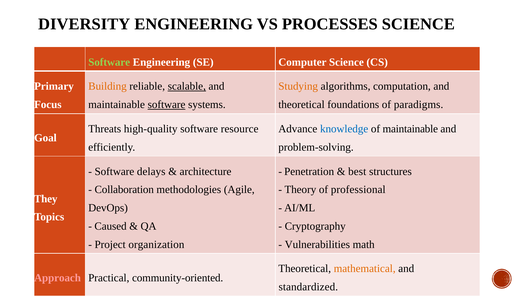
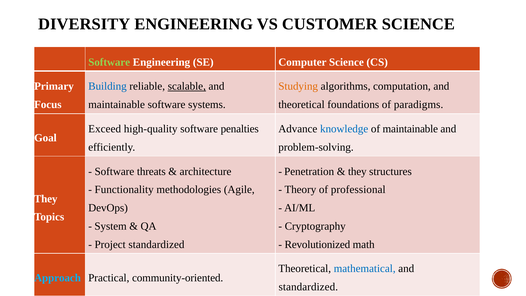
PROCESSES: PROCESSES -> CUSTOMER
Building colour: orange -> blue
software at (167, 105) underline: present -> none
Threats: Threats -> Exceed
resource: resource -> penalties
delays: delays -> threats
best at (357, 171): best -> they
Collaboration: Collaboration -> Functionality
Caused: Caused -> System
Project organization: organization -> standardized
Vulnerabilities: Vulnerabilities -> Revolutionized
mathematical colour: orange -> blue
Approach colour: pink -> light blue
